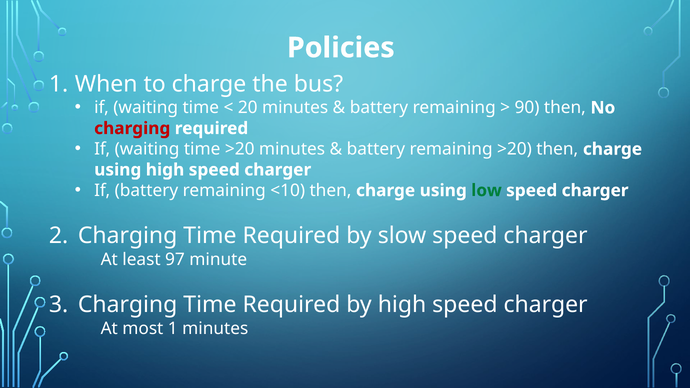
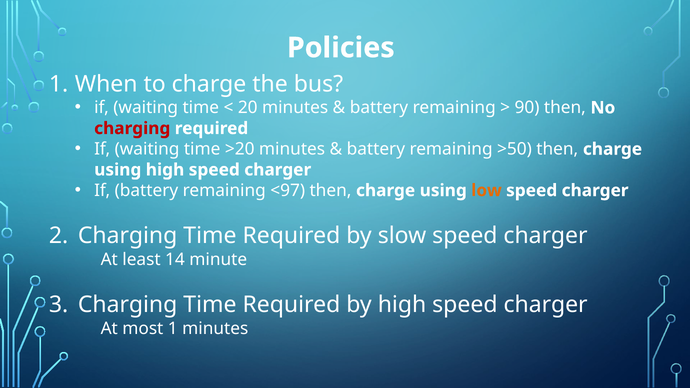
remaining >20: >20 -> >50
<10: <10 -> <97
low colour: green -> orange
97: 97 -> 14
